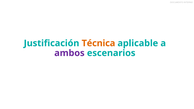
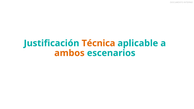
ambos colour: purple -> orange
